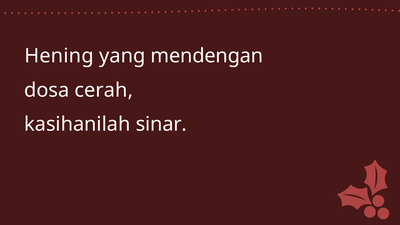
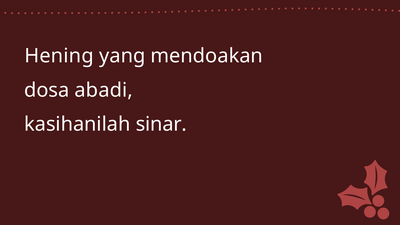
mendengan: mendengan -> mendoakan
cerah: cerah -> abadi
